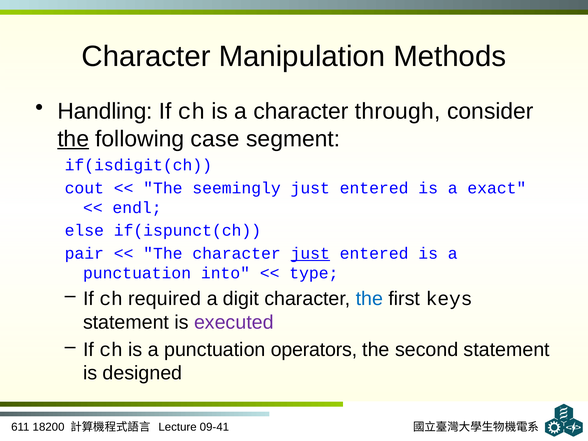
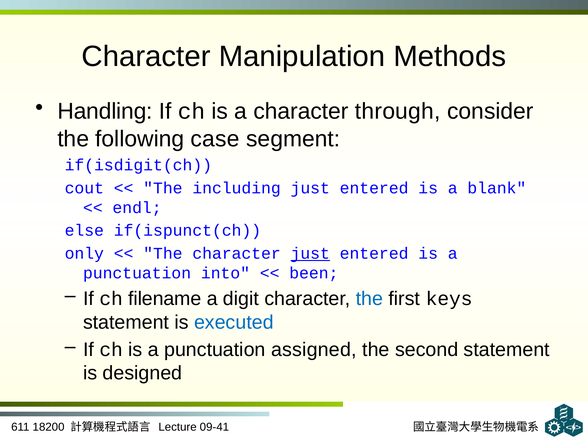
the at (73, 139) underline: present -> none
seemingly: seemingly -> including
exact: exact -> blank
pair: pair -> only
type: type -> been
required: required -> filename
executed colour: purple -> blue
operators: operators -> assigned
